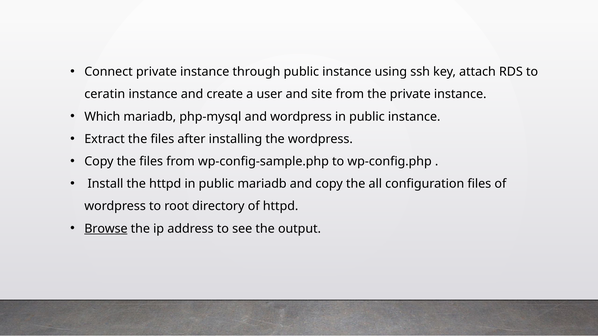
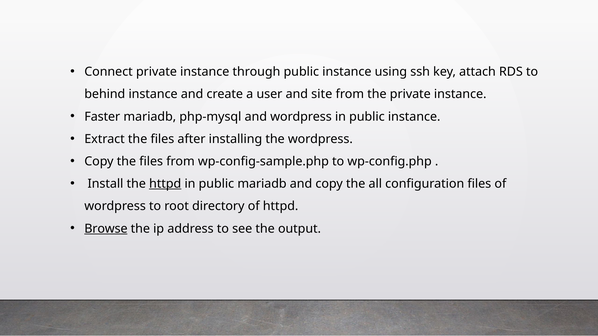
ceratin: ceratin -> behind
Which: Which -> Faster
httpd at (165, 184) underline: none -> present
